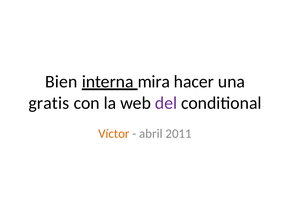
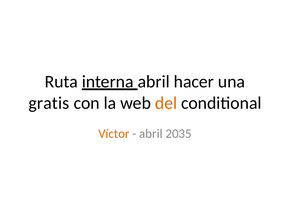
Bien: Bien -> Ruta
mira at (154, 81): mira -> abril
del colour: purple -> orange
2011: 2011 -> 2035
